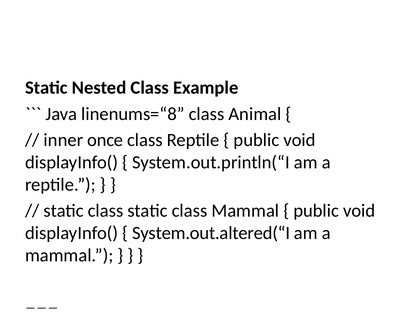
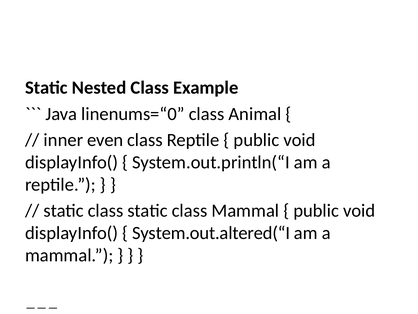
linenums=“8: linenums=“8 -> linenums=“0
once: once -> even
